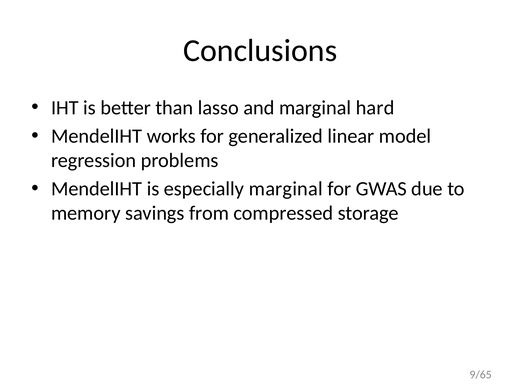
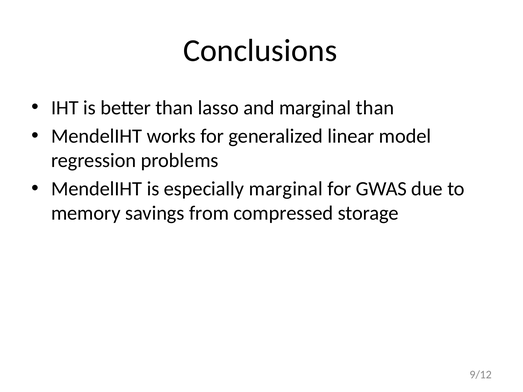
marginal hard: hard -> than
9/65: 9/65 -> 9/12
